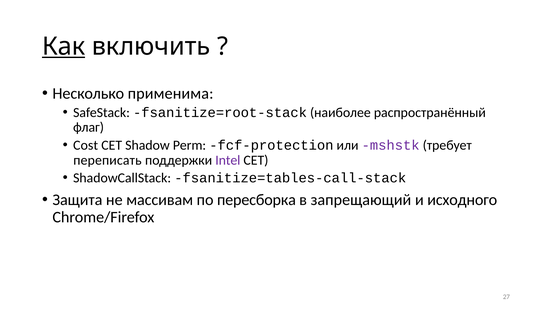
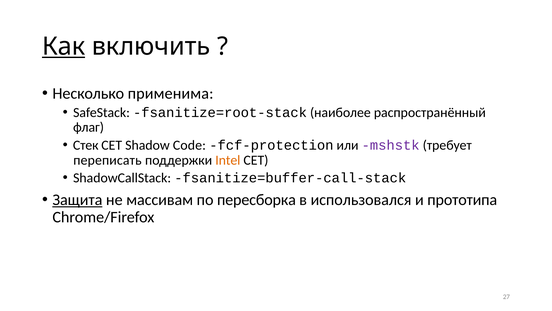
Cost: Cost -> Стек
Perm: Perm -> Code
Intel colour: purple -> orange
fsanitize=tables-call-stack: fsanitize=tables-call-stack -> fsanitize=buffer-call-stack
Защита underline: none -> present
запрещающий: запрещающий -> использовался
исходного: исходного -> прототипа
